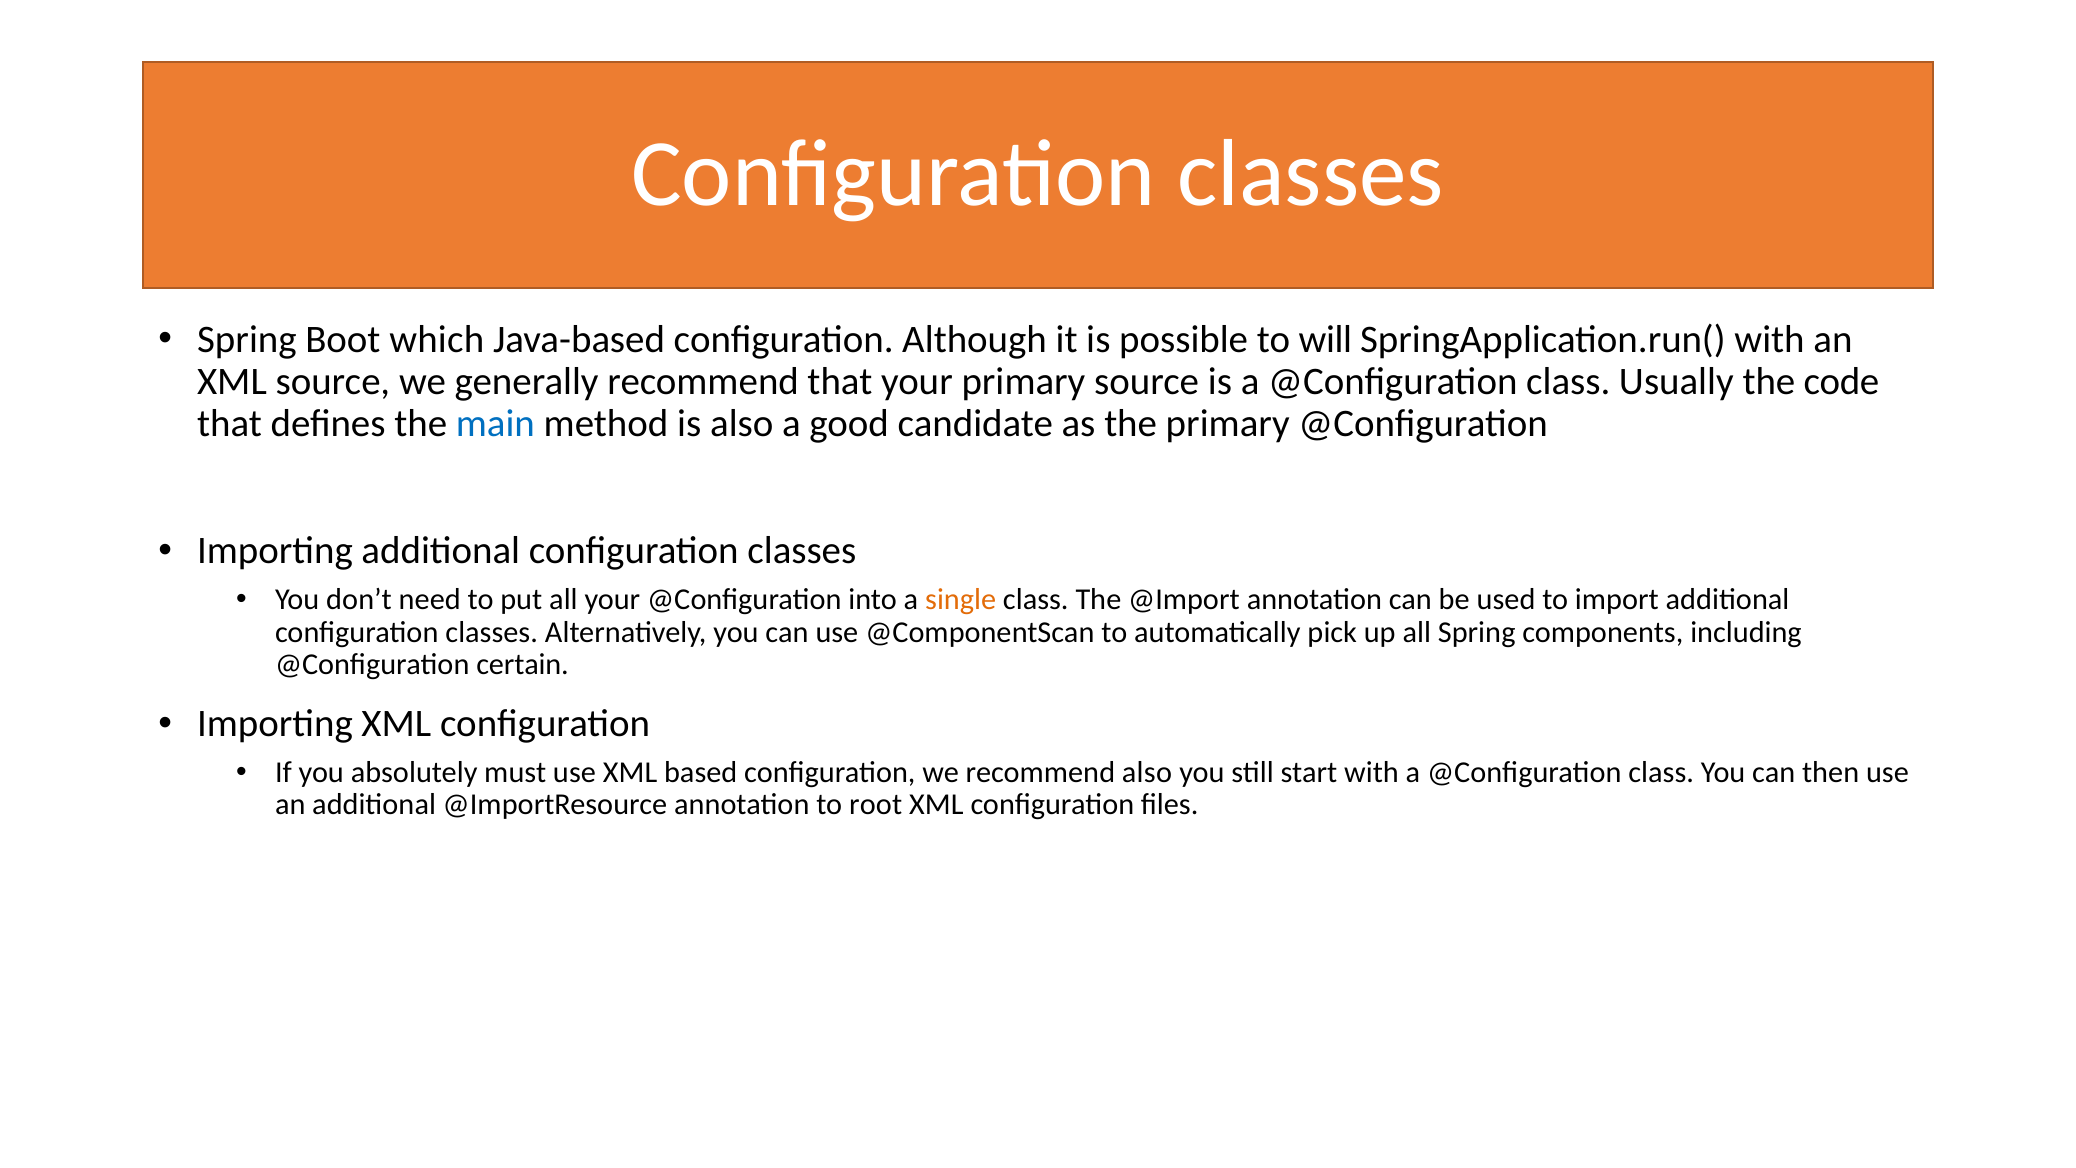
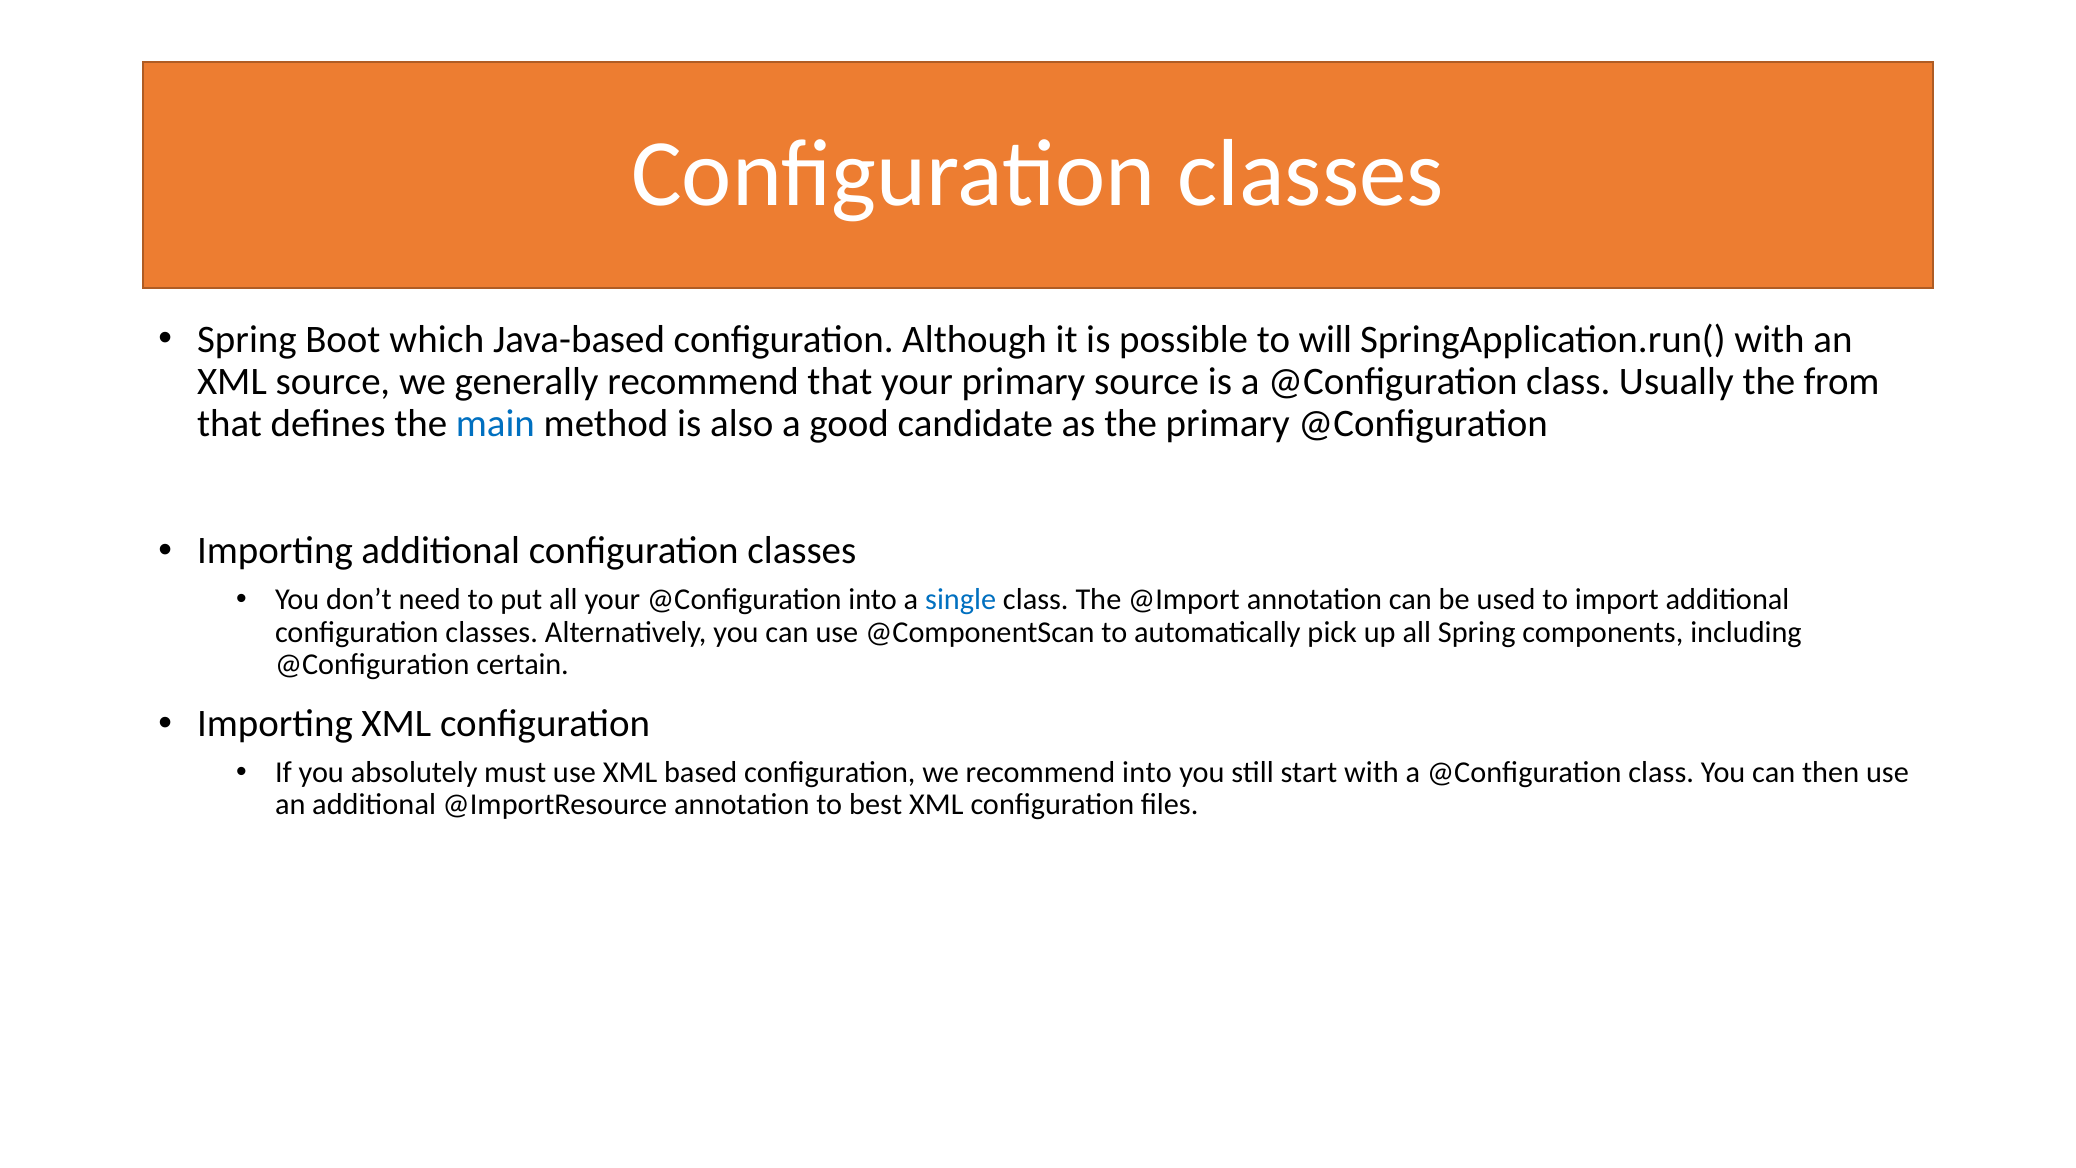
code: code -> from
single colour: orange -> blue
recommend also: also -> into
root: root -> best
